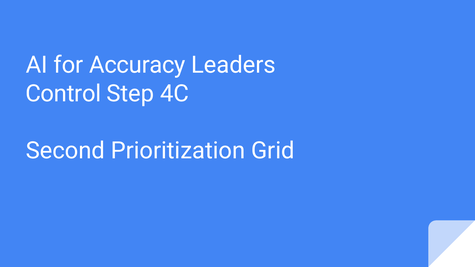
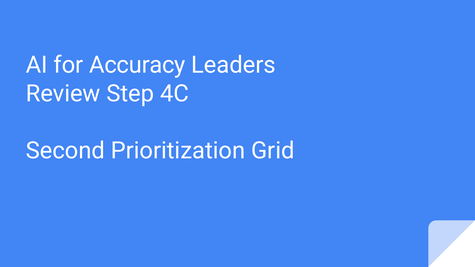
Control: Control -> Review
